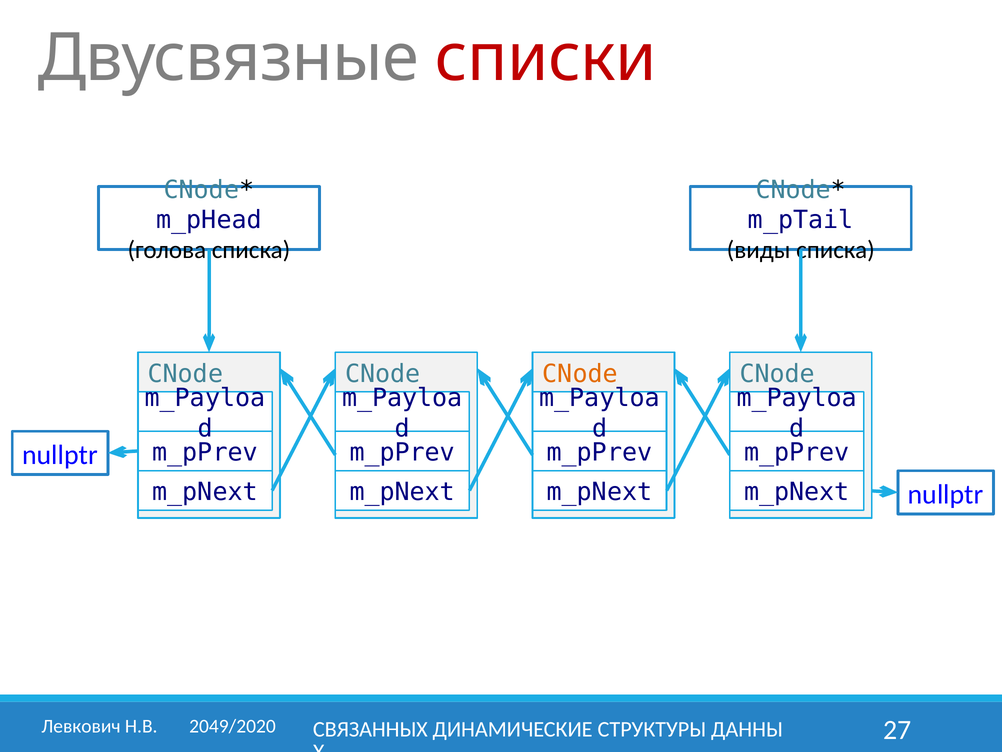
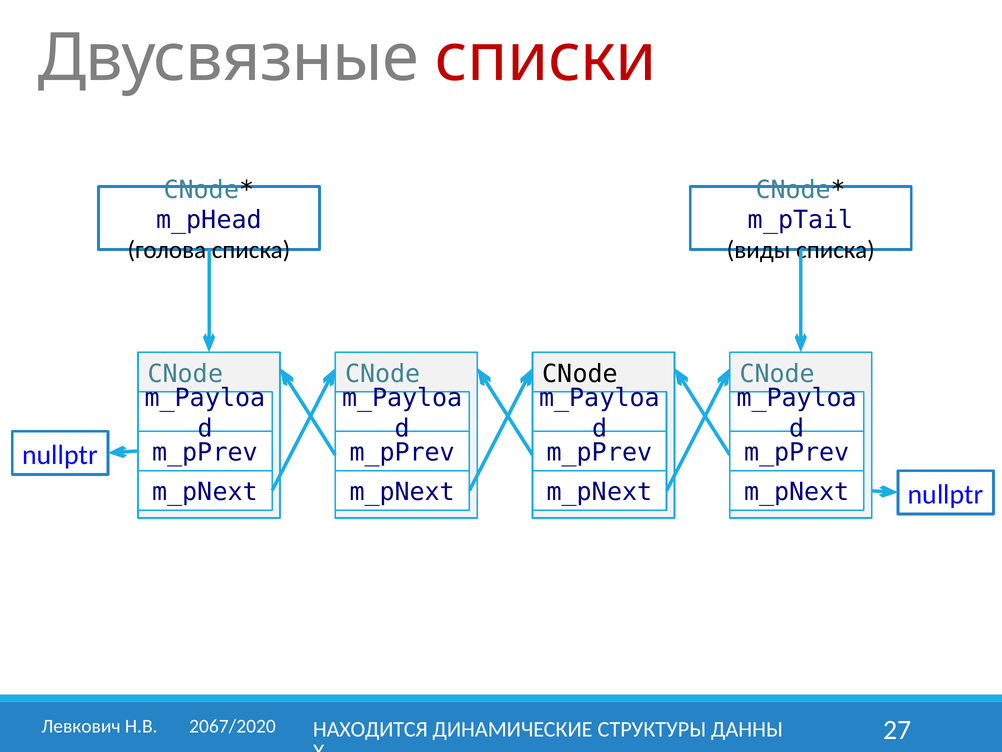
CNode at (580, 374) colour: orange -> black
2049/2020: 2049/2020 -> 2067/2020
СВЯЗАННЫХ: СВЯЗАННЫХ -> НАХОДИТСЯ
